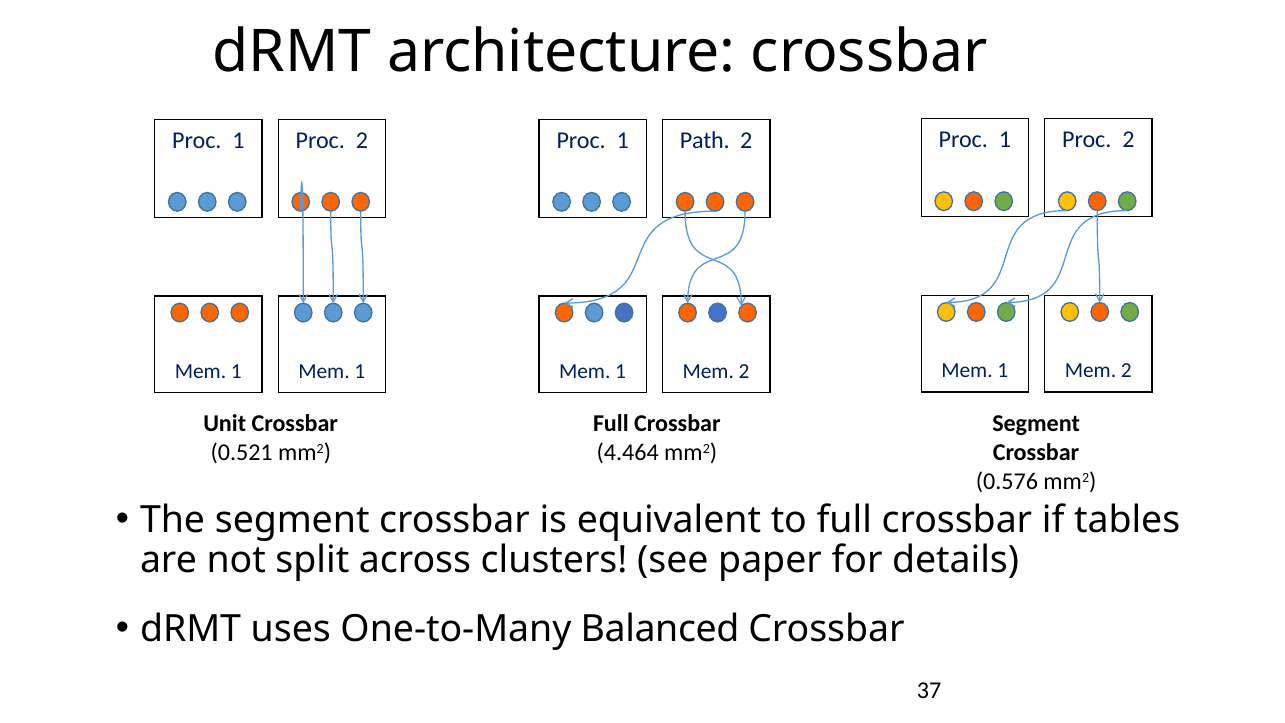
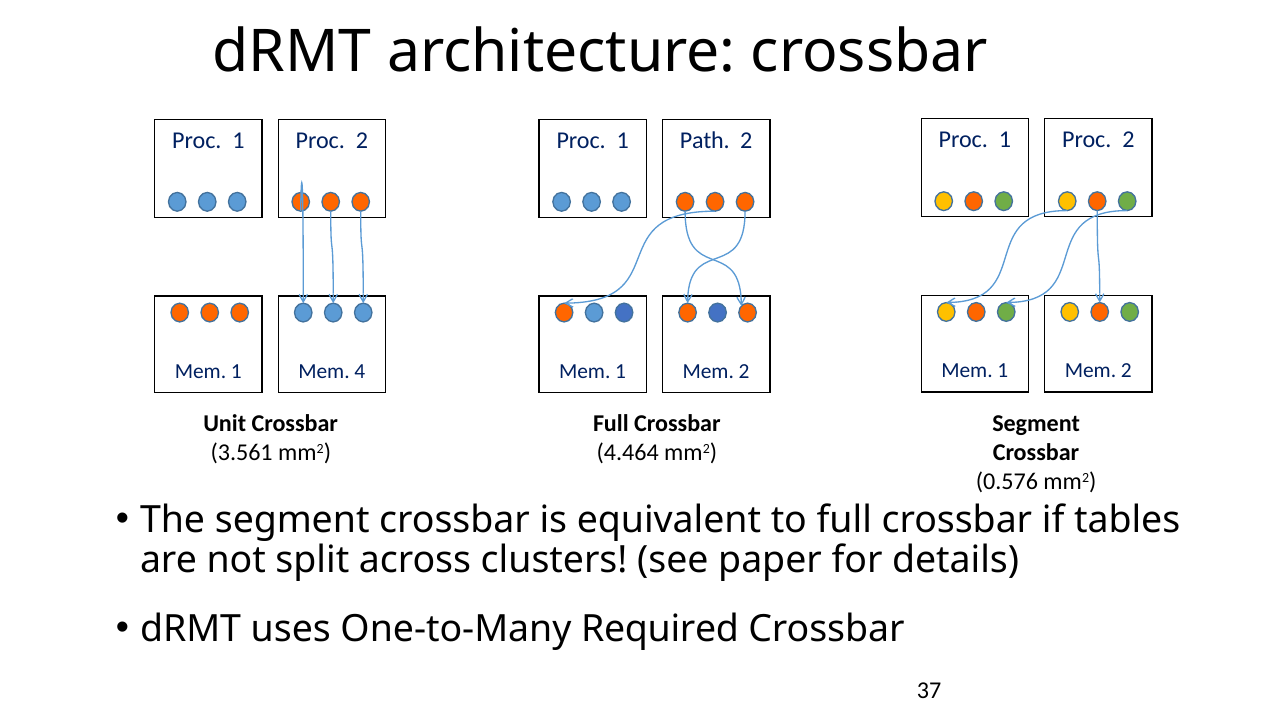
1 at (360, 371): 1 -> 4
0.521: 0.521 -> 3.561
Balanced: Balanced -> Required
